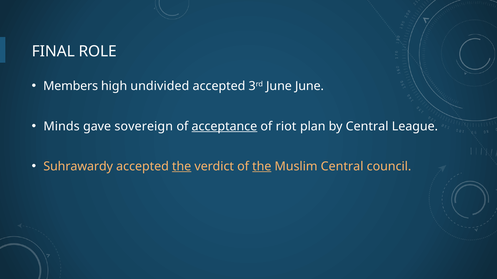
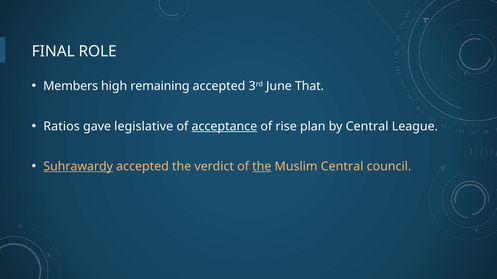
undivided: undivided -> remaining
June June: June -> That
Minds: Minds -> Ratios
sovereign: sovereign -> legislative
riot: riot -> rise
Suhrawardy underline: none -> present
the at (182, 167) underline: present -> none
